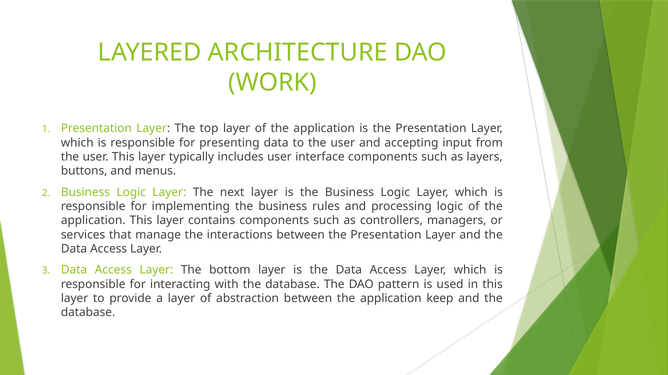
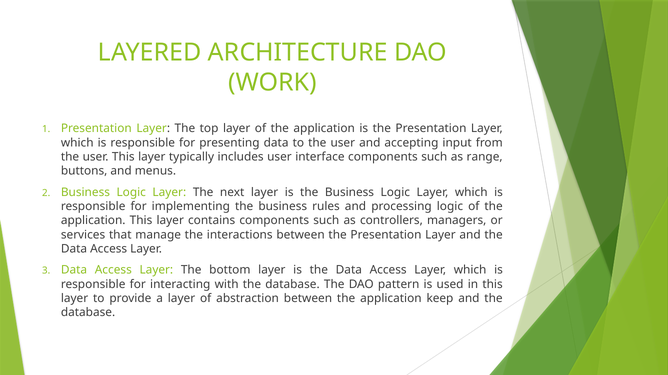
layers: layers -> range
